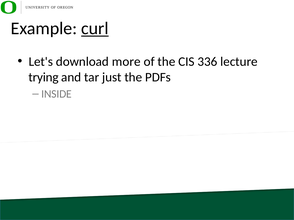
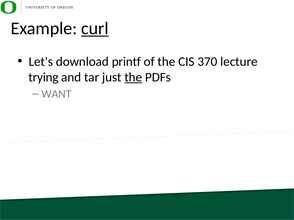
more: more -> printf
336: 336 -> 370
the at (133, 77) underline: none -> present
INSIDE: INSIDE -> WANT
